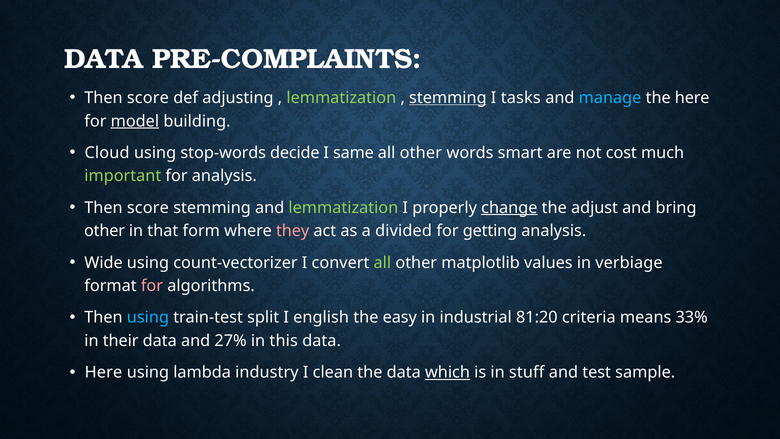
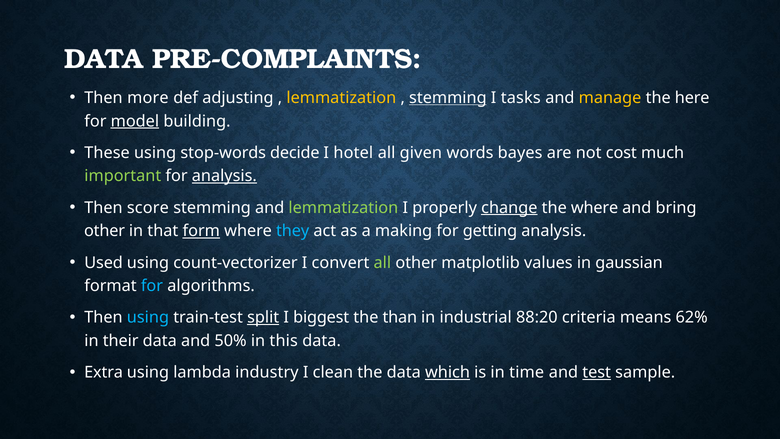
score at (148, 98): score -> more
lemmatization at (341, 98) colour: light green -> yellow
manage colour: light blue -> yellow
Cloud: Cloud -> These
same: same -> hotel
other at (421, 153): other -> given
smart: smart -> bayes
analysis at (224, 176) underline: none -> present
the adjust: adjust -> where
form underline: none -> present
they colour: pink -> light blue
divided: divided -> making
Wide: Wide -> Used
verbiage: verbiage -> gaussian
for at (152, 286) colour: pink -> light blue
split underline: none -> present
english: english -> biggest
easy: easy -> than
81:20: 81:20 -> 88:20
33%: 33% -> 62%
27%: 27% -> 50%
Here at (103, 372): Here -> Extra
stuff: stuff -> time
test underline: none -> present
